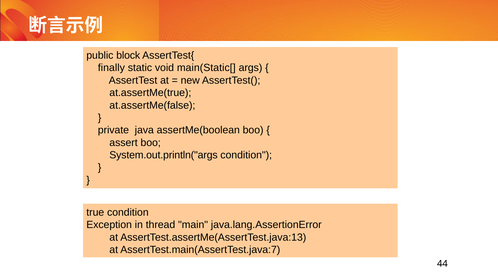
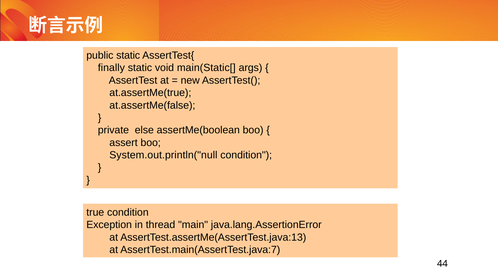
public block: block -> static
java: java -> else
System.out.println("args: System.out.println("args -> System.out.println("null
